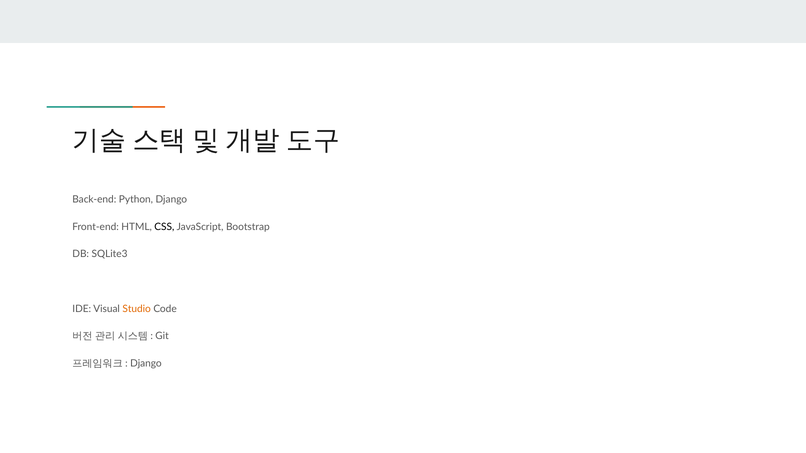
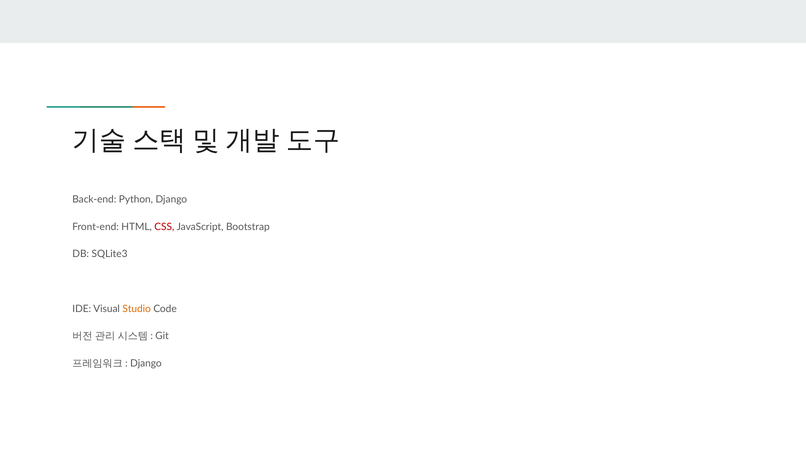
CSS colour: black -> red
